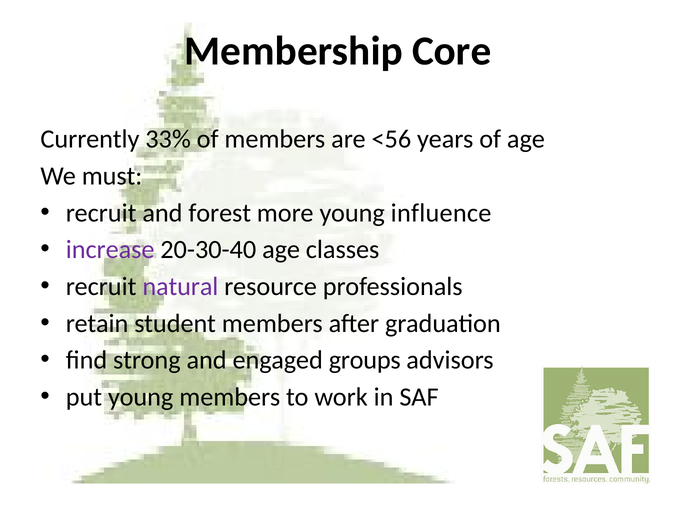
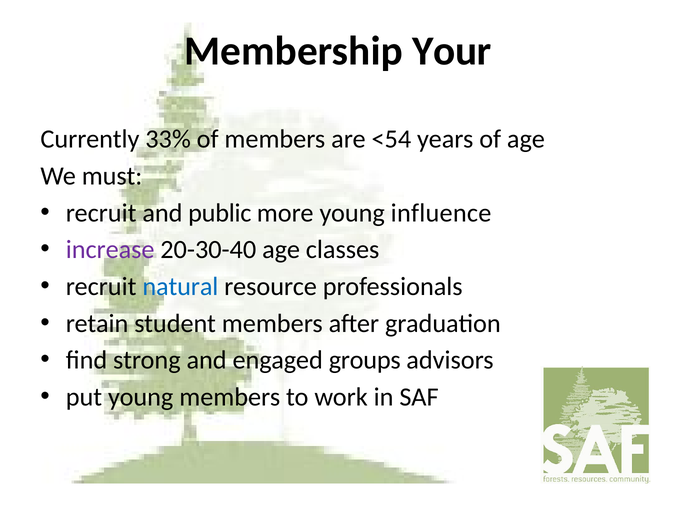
Core: Core -> Your
<56: <56 -> <54
forest: forest -> public
natural colour: purple -> blue
